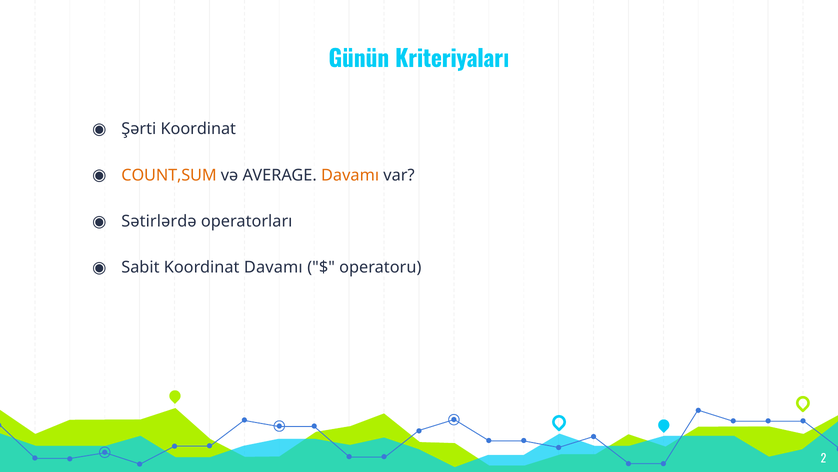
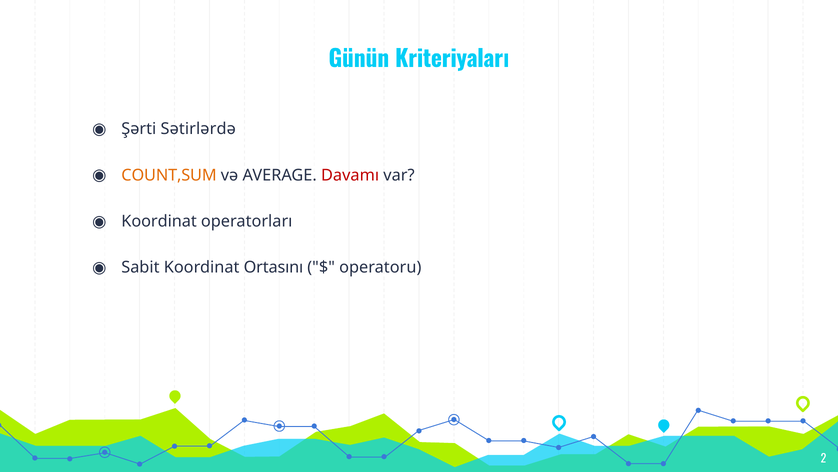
Şərti Koordinat: Koordinat -> Sətirlərdə
Davamı at (350, 175) colour: orange -> red
Sətirlərdə at (159, 221): Sətirlərdə -> Koordinat
Koordinat Davamı: Davamı -> Ortasını
